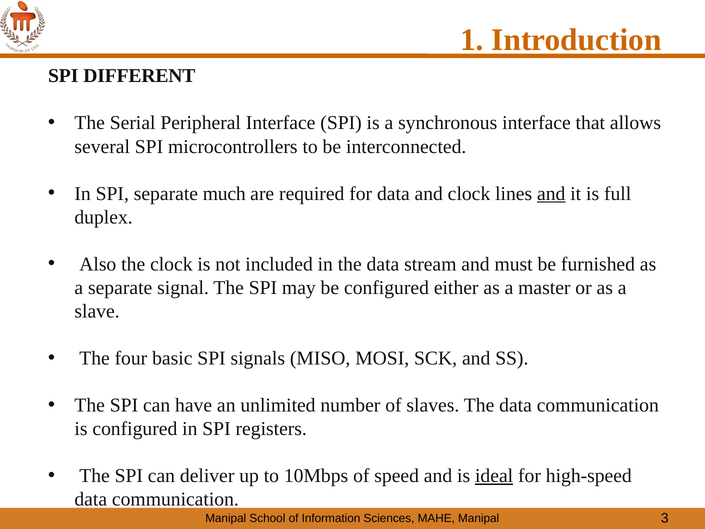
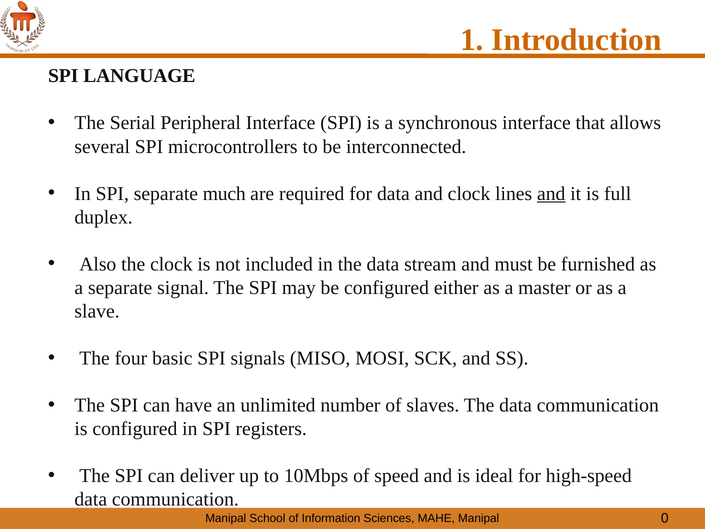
DIFFERENT: DIFFERENT -> LANGUAGE
ideal underline: present -> none
3: 3 -> 0
